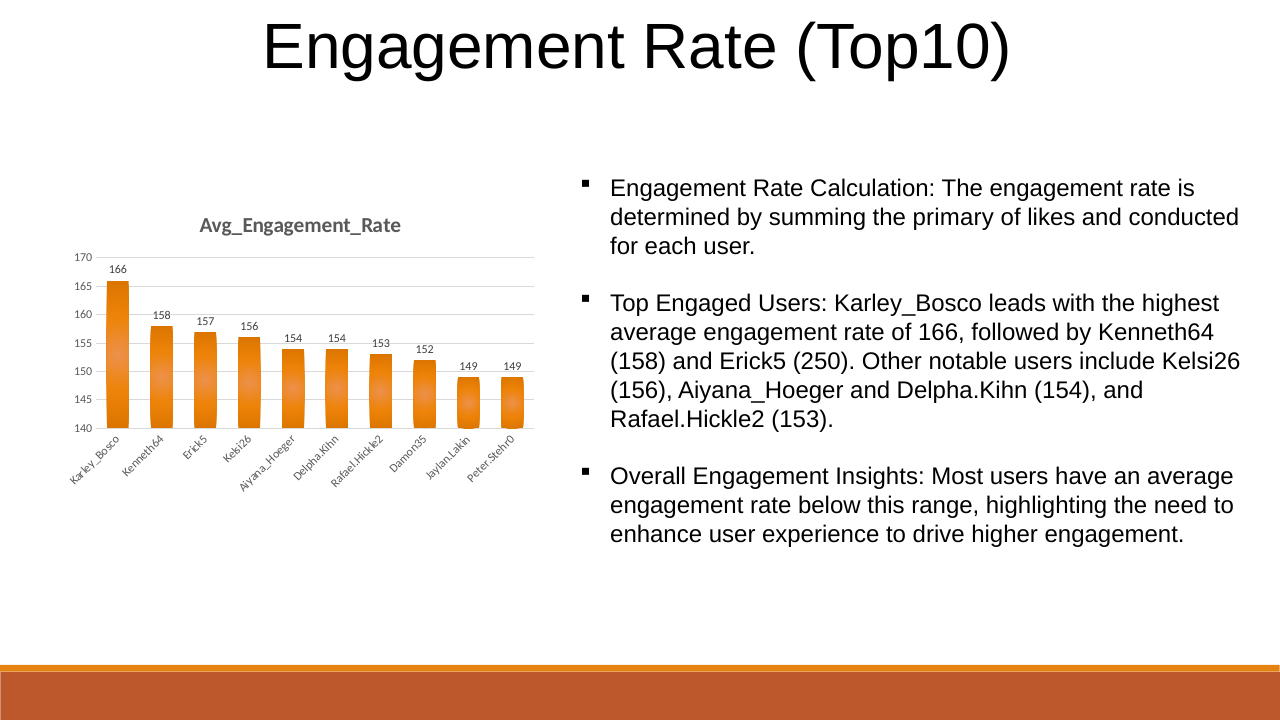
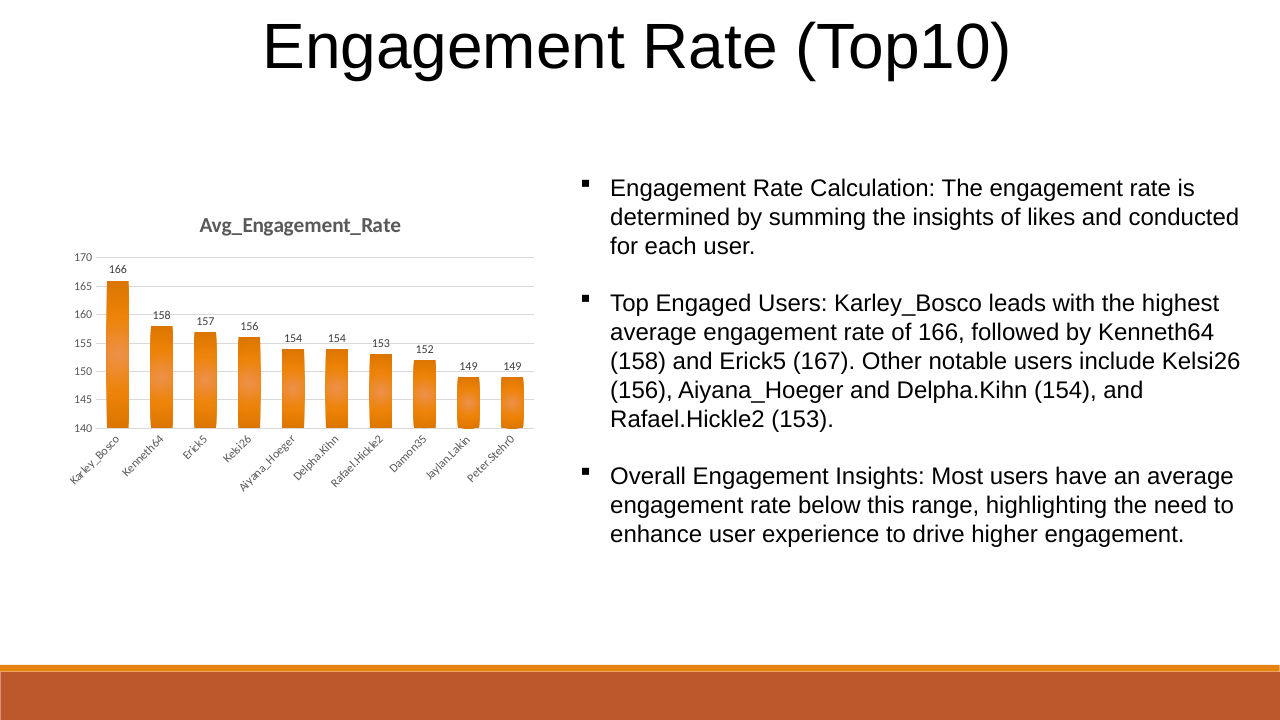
the primary: primary -> insights
250: 250 -> 167
